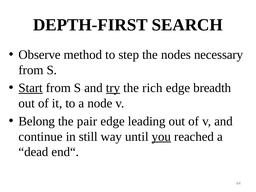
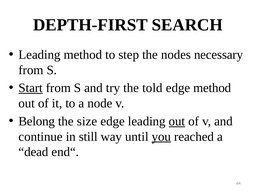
Observe at (40, 55): Observe -> Leading
try underline: present -> none
rich: rich -> told
edge breadth: breadth -> method
pair: pair -> size
out at (177, 121) underline: none -> present
